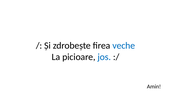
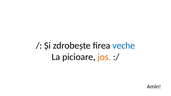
jos colour: blue -> orange
